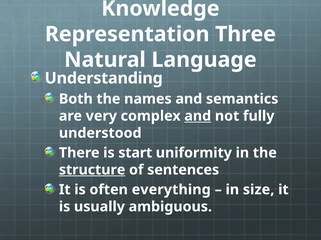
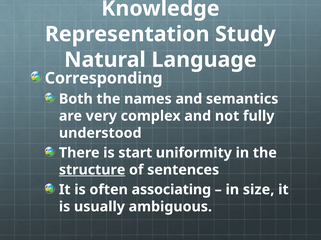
Three: Three -> Study
Understanding: Understanding -> Corresponding
and at (198, 116) underline: present -> none
everything: everything -> associating
